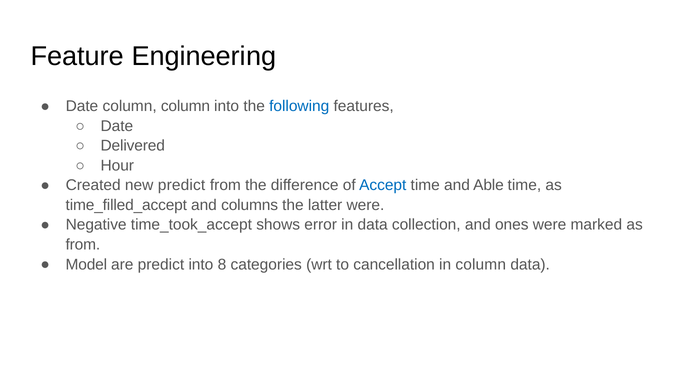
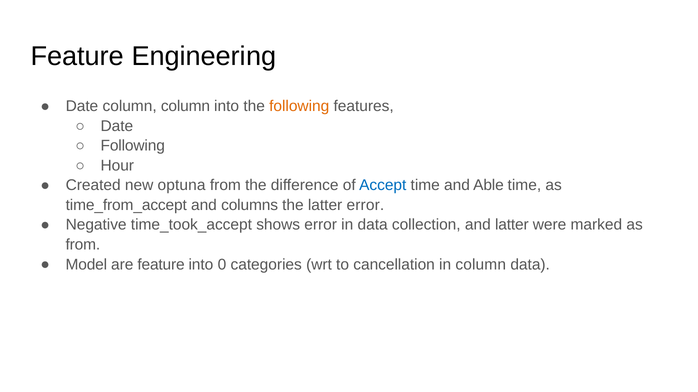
following at (299, 106) colour: blue -> orange
Delivered at (133, 146): Delivered -> Following
new predict: predict -> optuna
time_filled_accept: time_filled_accept -> time_from_accept
latter were: were -> error
and ones: ones -> latter
are predict: predict -> feature
8: 8 -> 0
